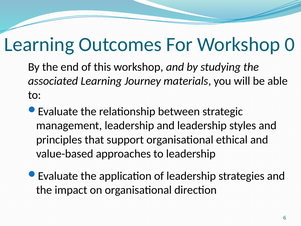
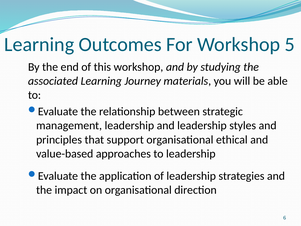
0: 0 -> 5
